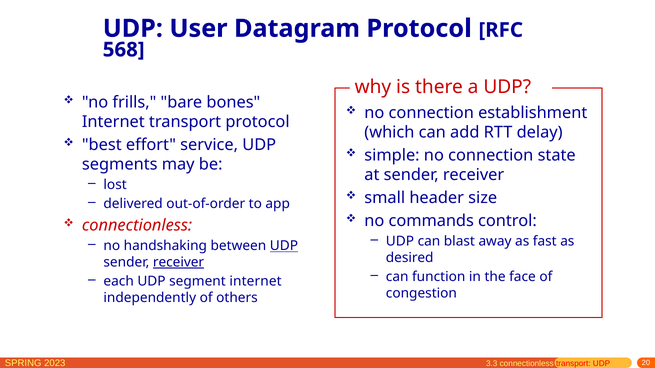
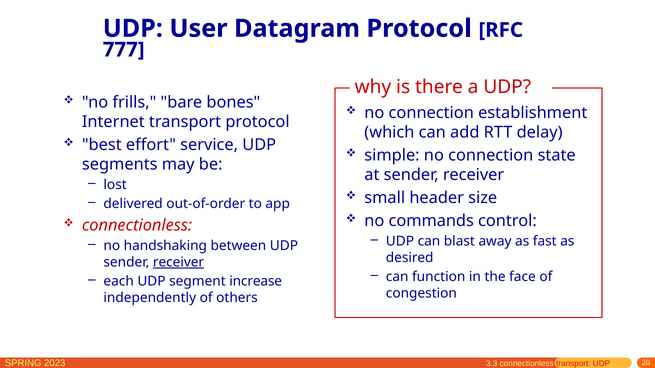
568: 568 -> 777
UDP at (284, 246) underline: present -> none
segment internet: internet -> increase
